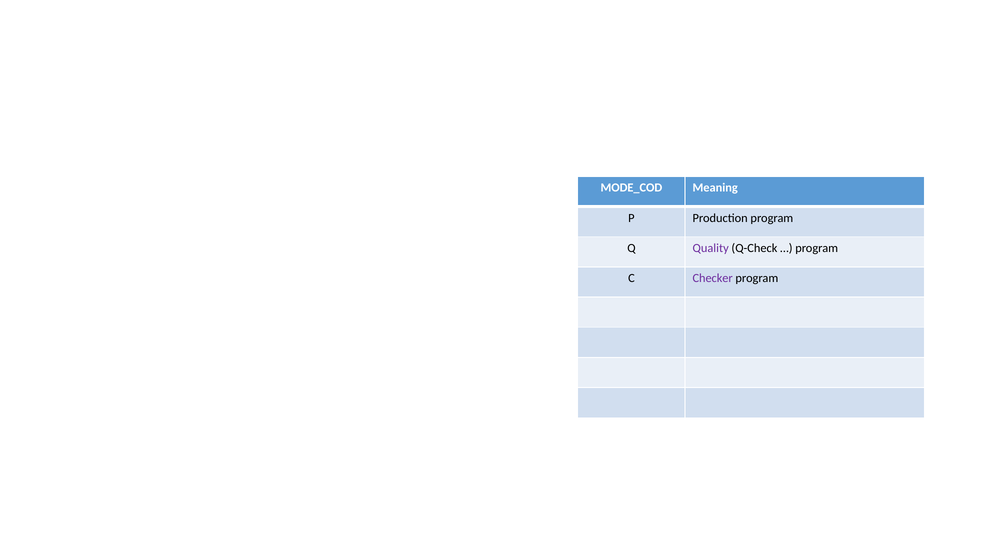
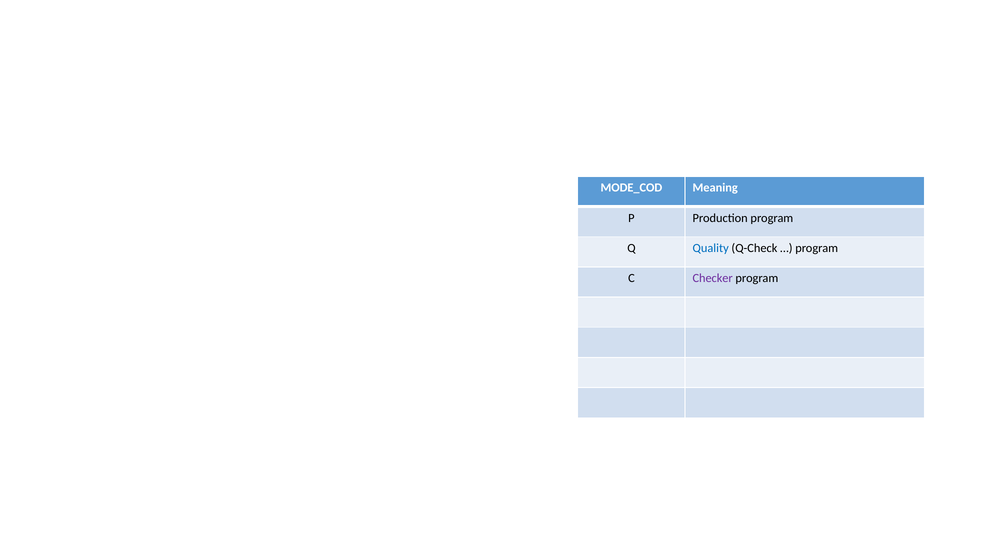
Quality colour: purple -> blue
